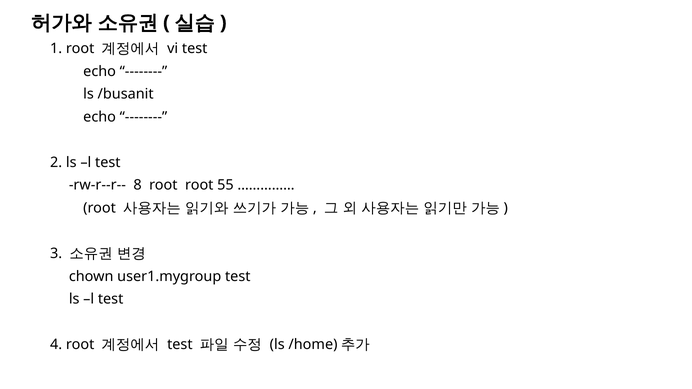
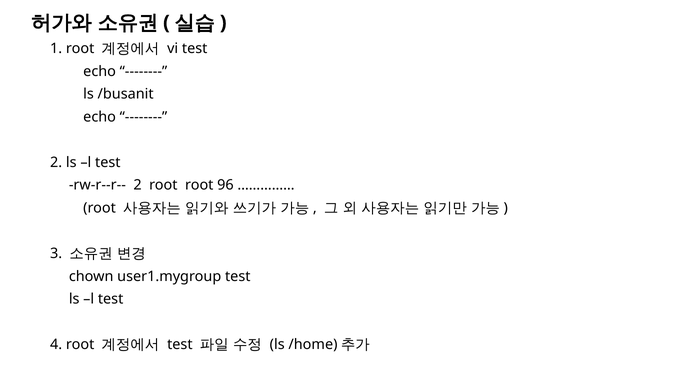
rw-r--r-- 8: 8 -> 2
55: 55 -> 96
